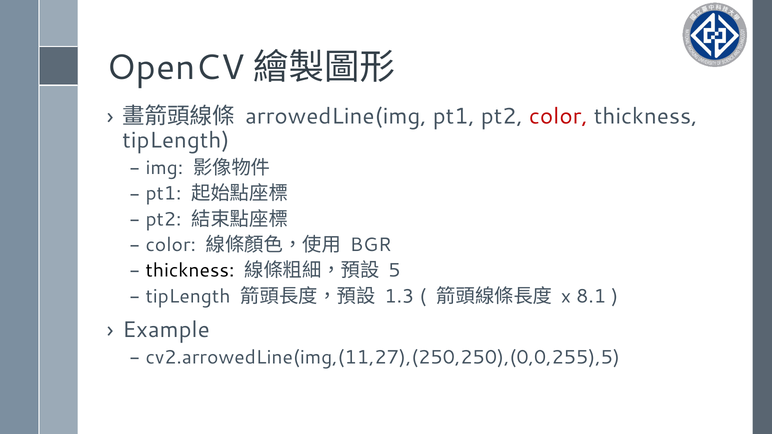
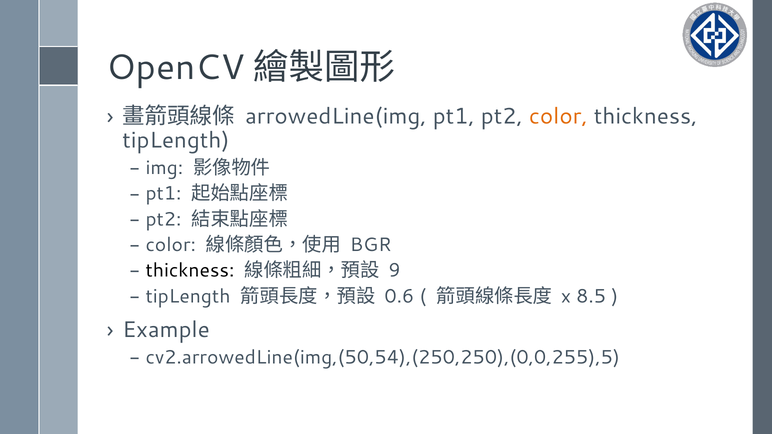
color at (558, 116) colour: red -> orange
5: 5 -> 9
1.3: 1.3 -> 0.6
8.1: 8.1 -> 8.5
cv2.arrowedLine(img,(11,27),(250,250),(0,0,255),5: cv2.arrowedLine(img,(11,27),(250,250),(0,0,255),5 -> cv2.arrowedLine(img,(50,54),(250,250),(0,0,255),5
